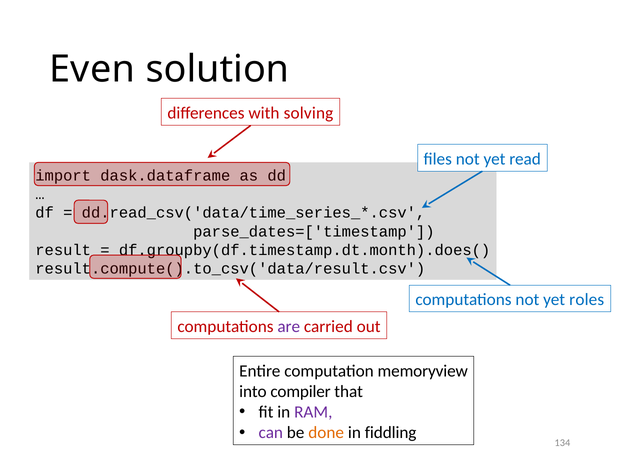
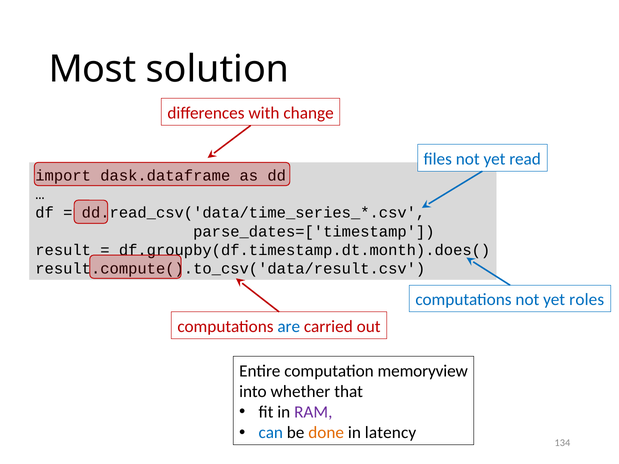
Even: Even -> Most
solving: solving -> change
are colour: purple -> blue
compiler: compiler -> whether
can colour: purple -> blue
fiddling: fiddling -> latency
